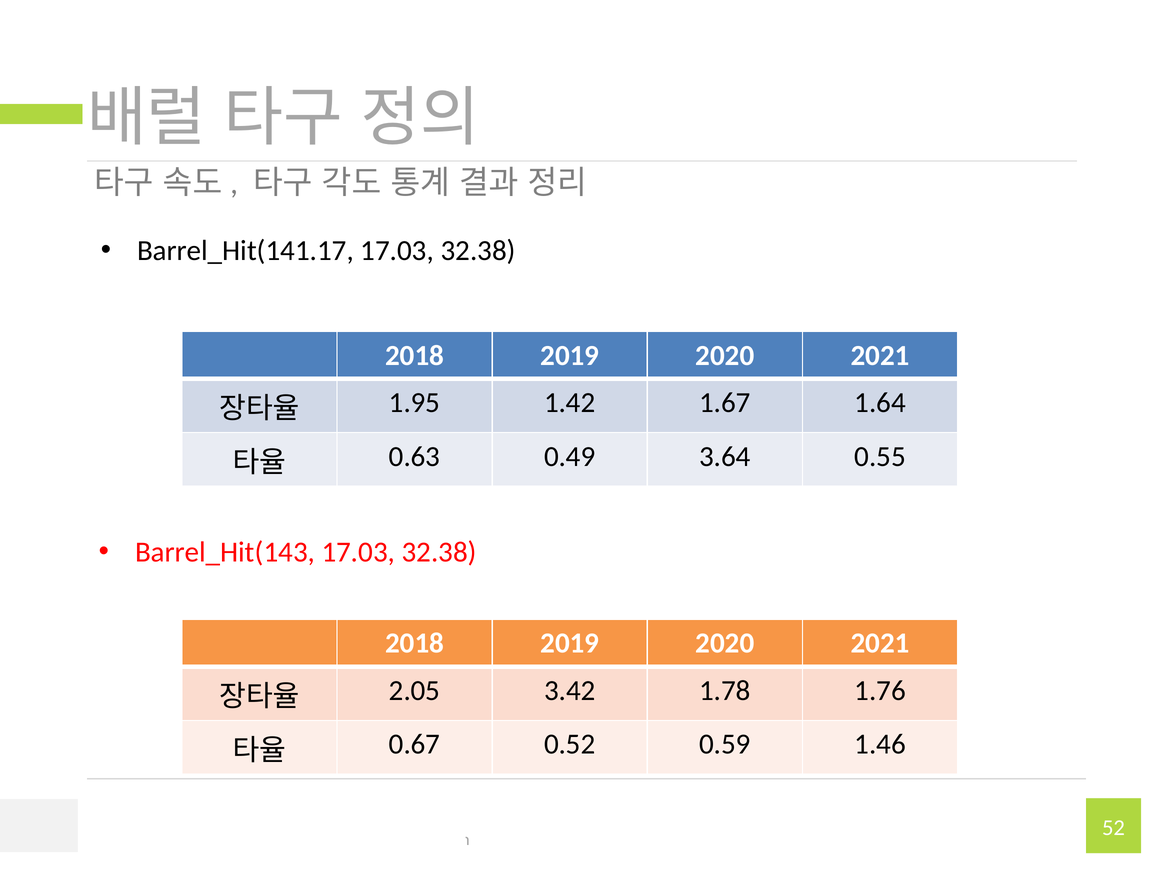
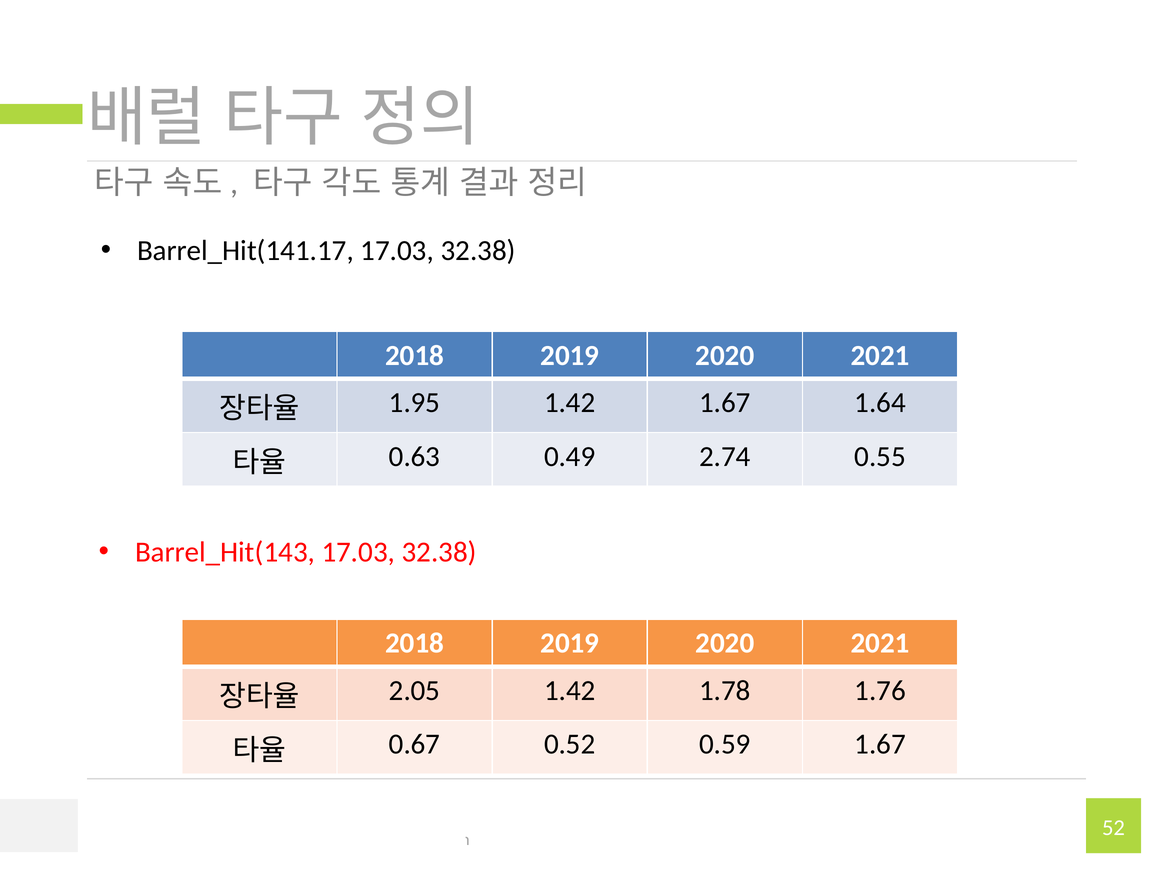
3.64: 3.64 -> 2.74
2.05 3.42: 3.42 -> 1.42
0.59 1.46: 1.46 -> 1.67
